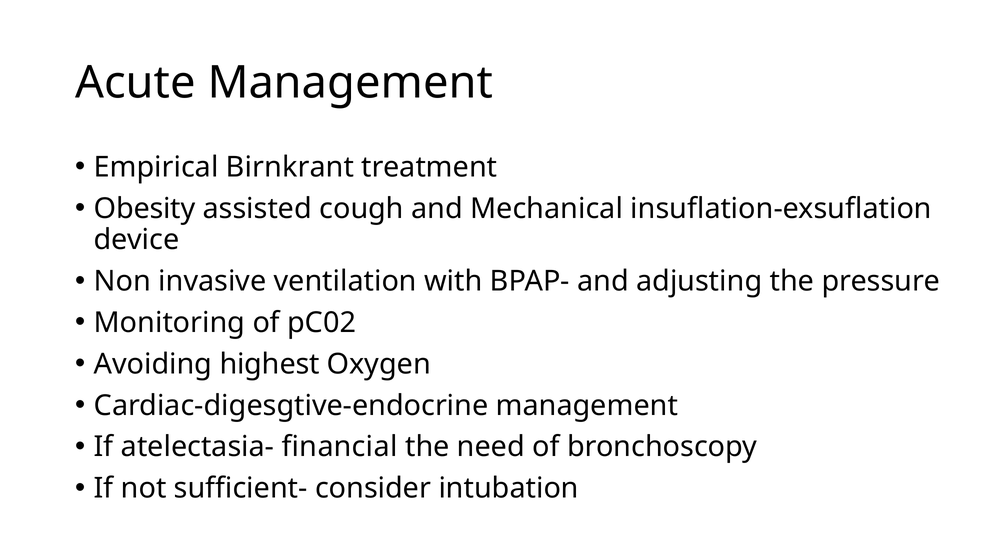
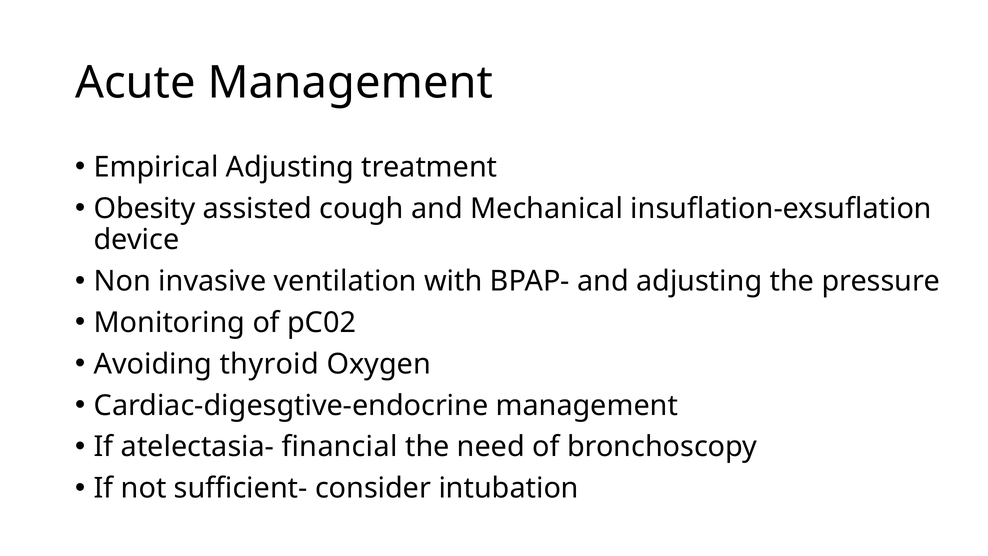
Empirical Birnkrant: Birnkrant -> Adjusting
highest: highest -> thyroid
